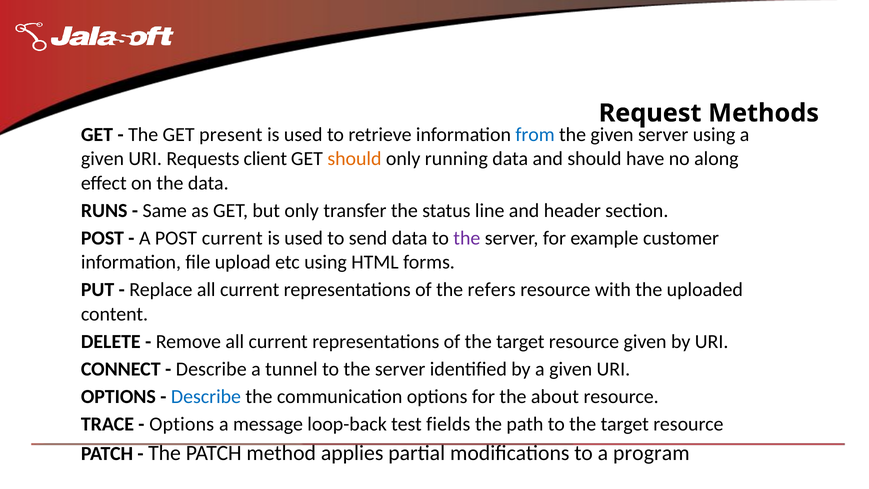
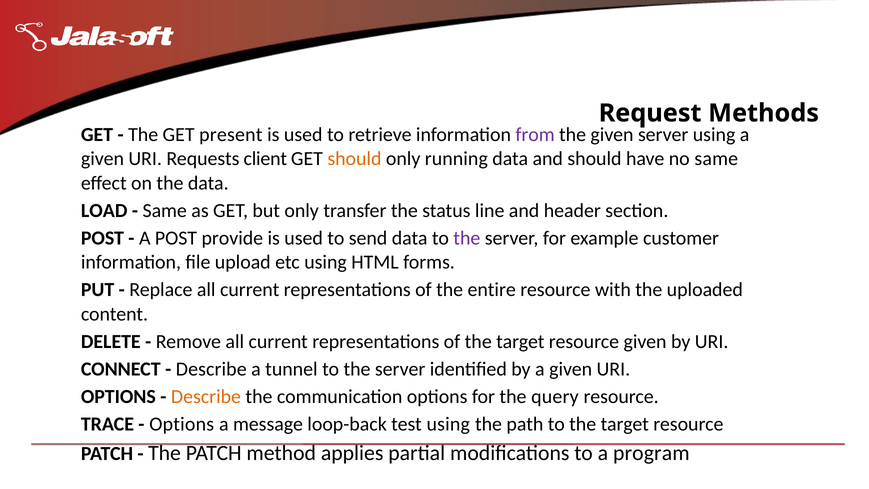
from colour: blue -> purple
no along: along -> same
RUNS: RUNS -> LOAD
POST current: current -> provide
refers: refers -> entire
Describe at (206, 397) colour: blue -> orange
about: about -> query
test fields: fields -> using
